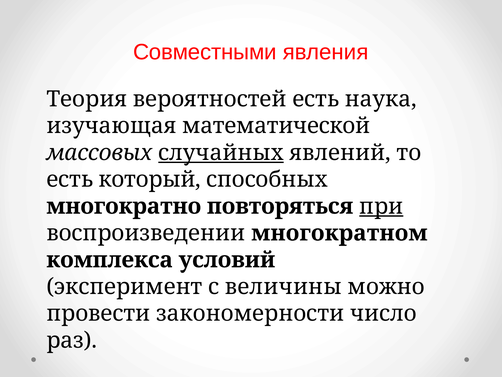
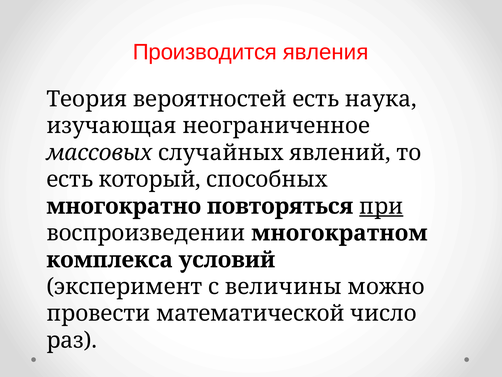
Совместными: Совместными -> Производится
математической: математической -> неограниченное
случайных underline: present -> none
закономерности: закономерности -> математической
